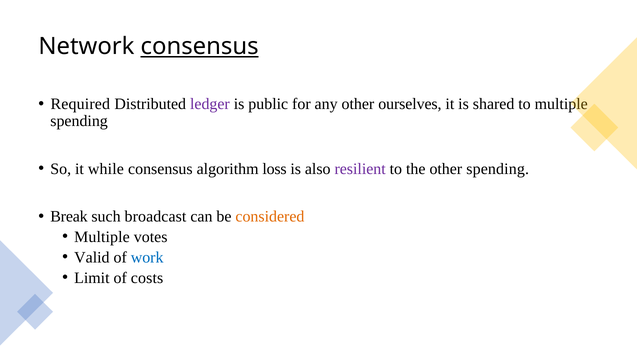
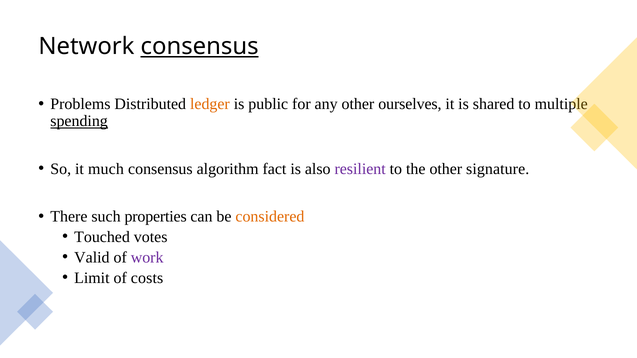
Required: Required -> Problems
ledger colour: purple -> orange
spending at (79, 121) underline: none -> present
while: while -> much
loss: loss -> fact
other spending: spending -> signature
Break: Break -> There
broadcast: broadcast -> properties
Multiple at (102, 237): Multiple -> Touched
work colour: blue -> purple
